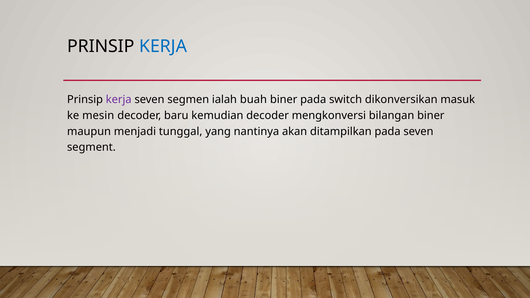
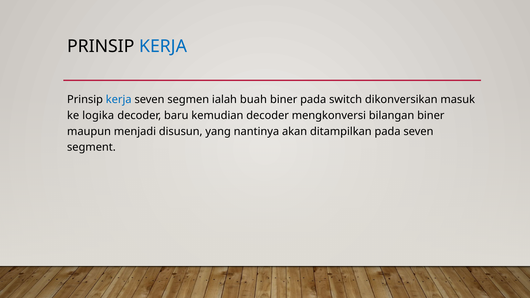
kerja at (119, 100) colour: purple -> blue
mesin: mesin -> logika
tunggal: tunggal -> disusun
